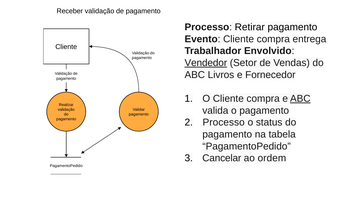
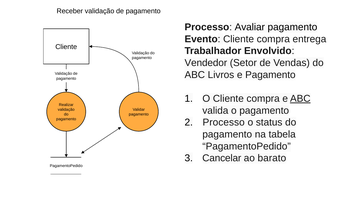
Retirar: Retirar -> Avaliar
Vendedor underline: present -> none
e Fornecedor: Fornecedor -> Pagamento
ordem: ordem -> barato
